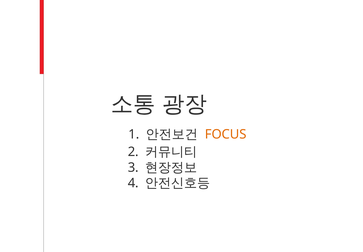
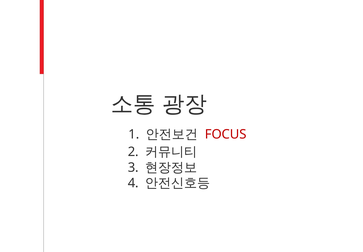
FOCUS colour: orange -> red
